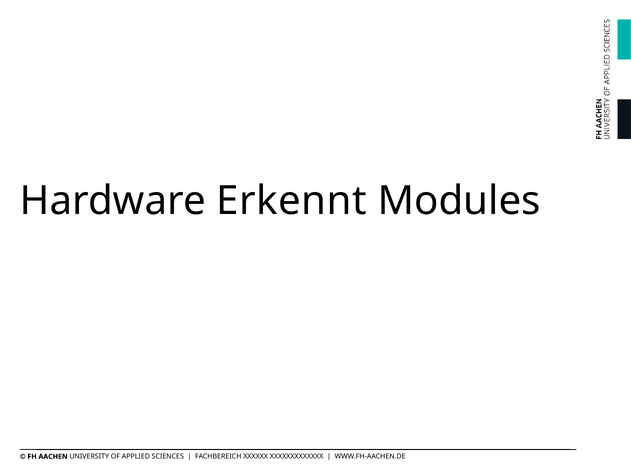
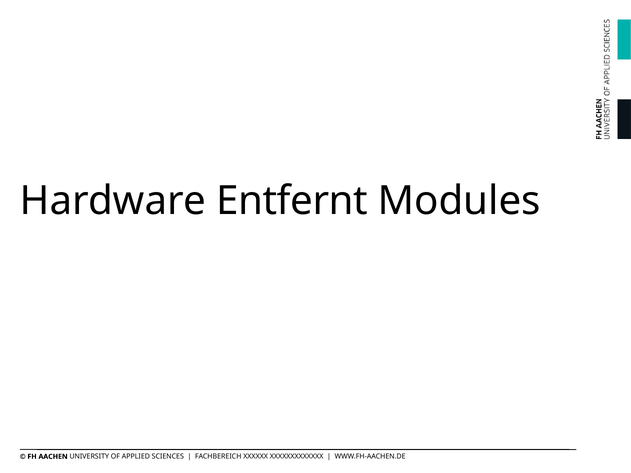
Erkennt: Erkennt -> Entfernt
